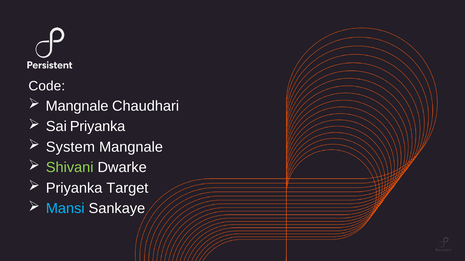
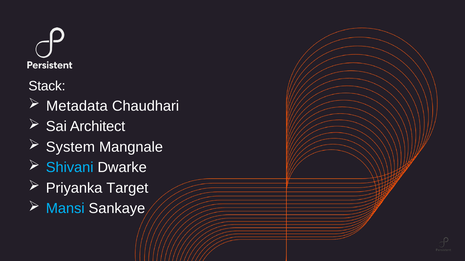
Code: Code -> Stack
Mangnale at (77, 106): Mangnale -> Metadata
Sai Priyanka: Priyanka -> Architect
Shivani colour: light green -> light blue
